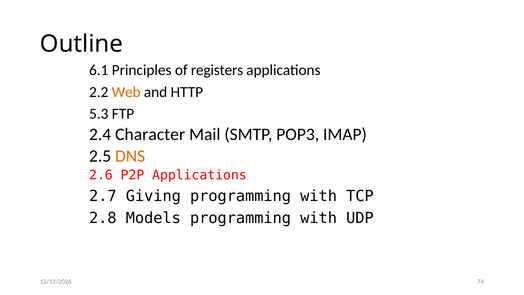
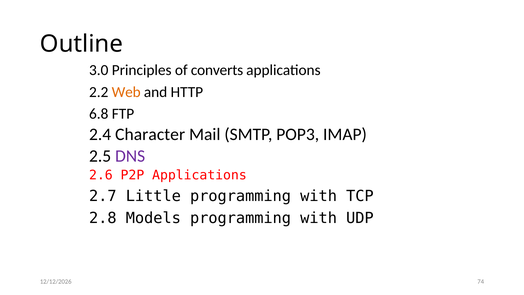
6.1: 6.1 -> 3.0
registers: registers -> converts
5.3: 5.3 -> 6.8
DNS colour: orange -> purple
Giving: Giving -> Little
